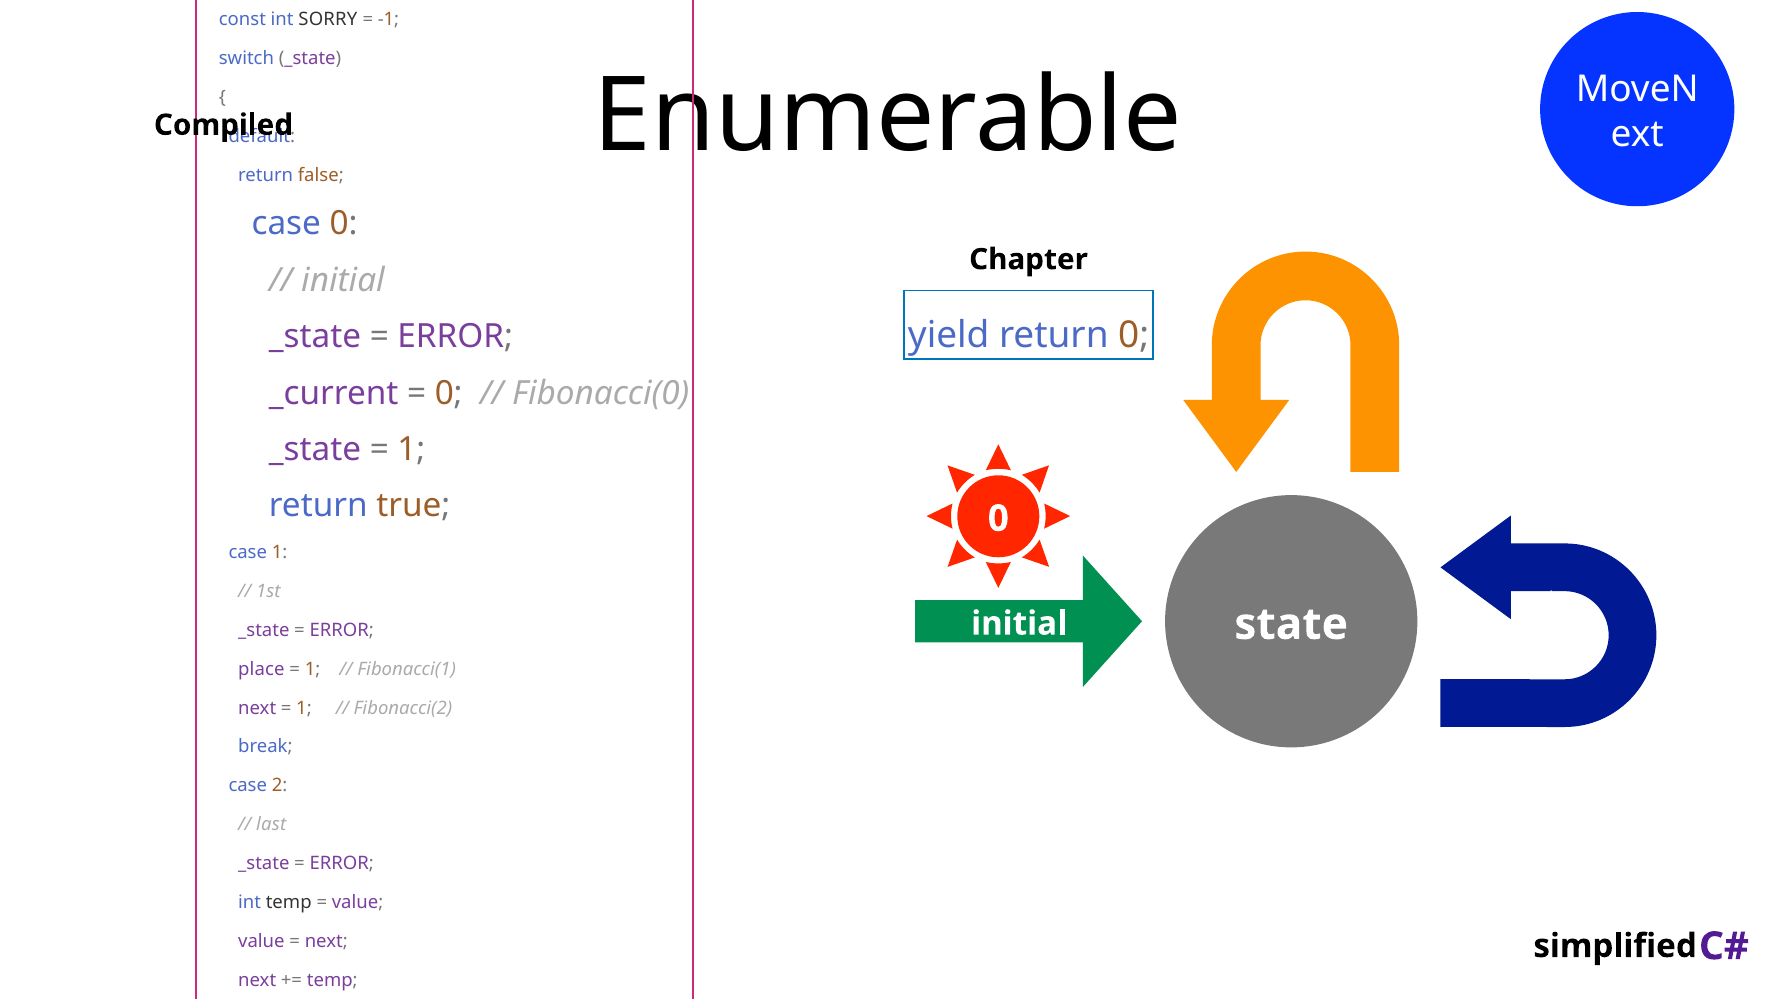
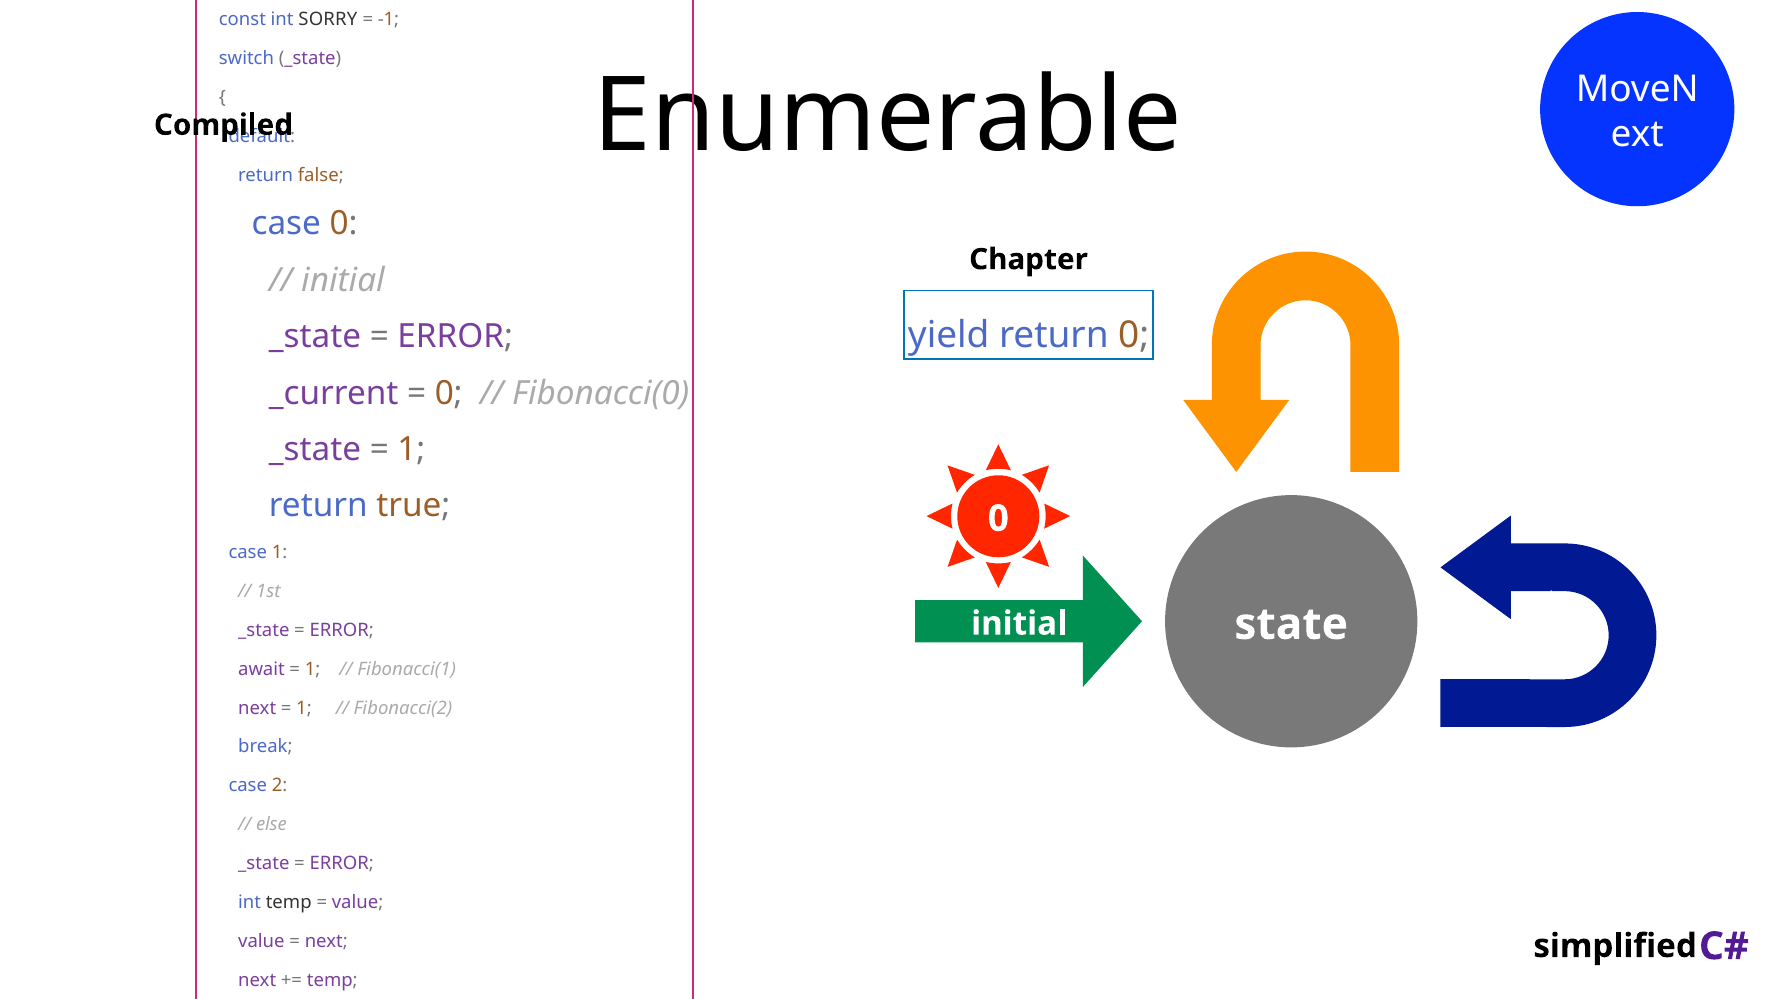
place: place -> await
last: last -> else
